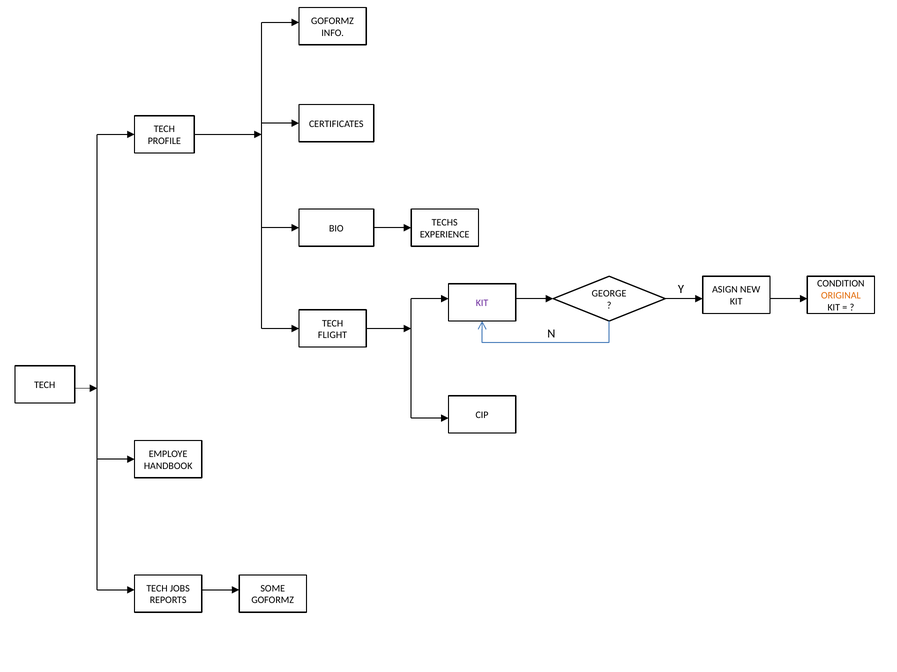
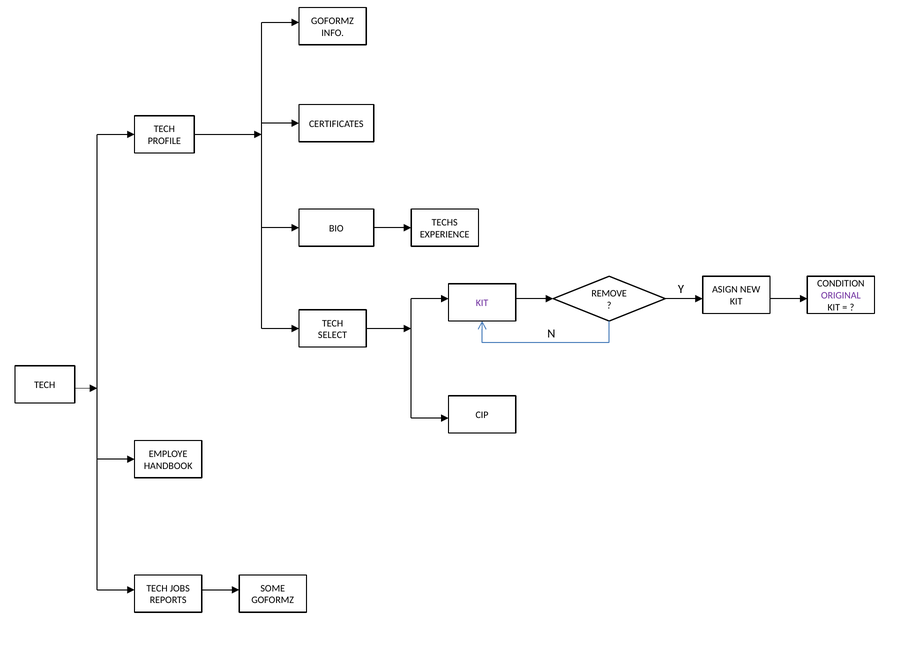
GEORGE: GEORGE -> REMOVE
ORIGINAL colour: orange -> purple
FLIGHT: FLIGHT -> SELECT
